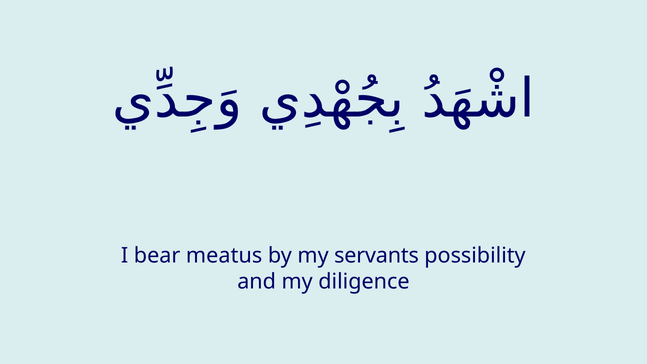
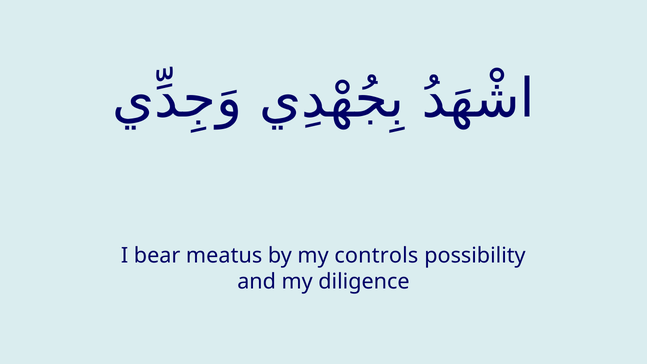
servants: servants -> controls
